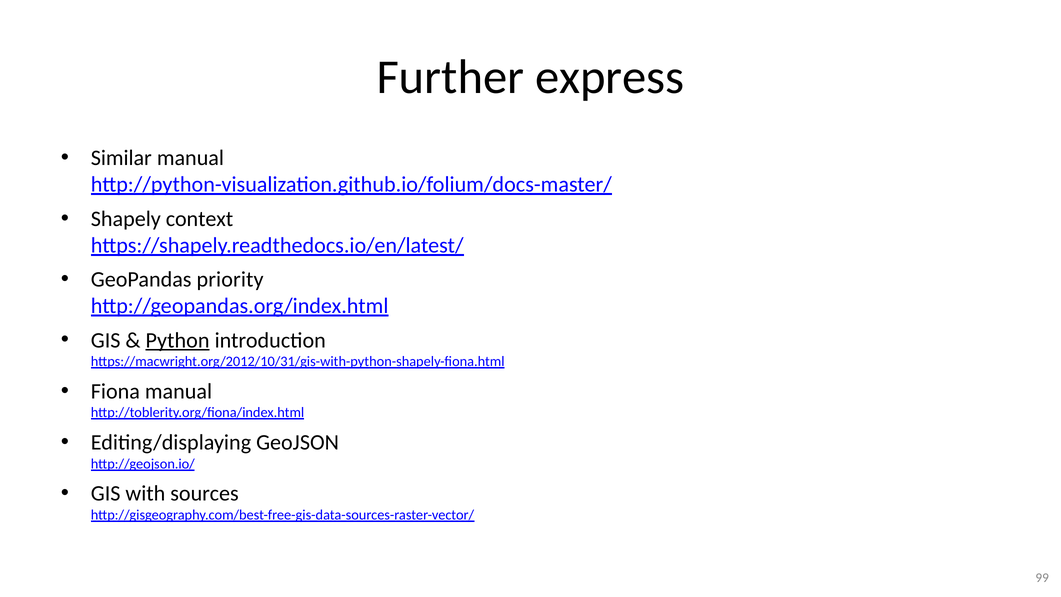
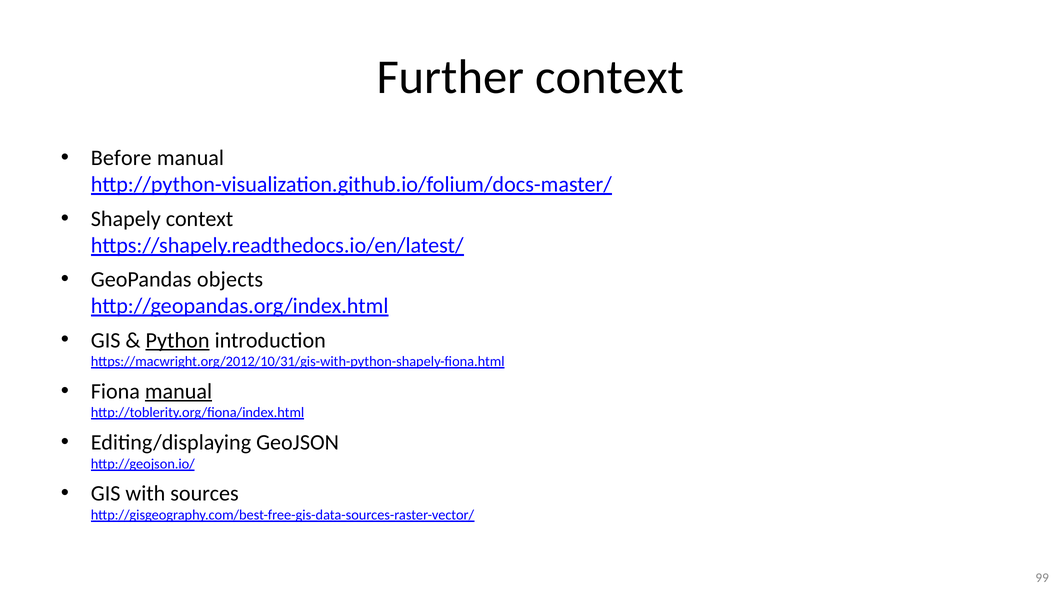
Further express: express -> context
Similar: Similar -> Before
priority: priority -> objects
manual at (179, 391) underline: none -> present
